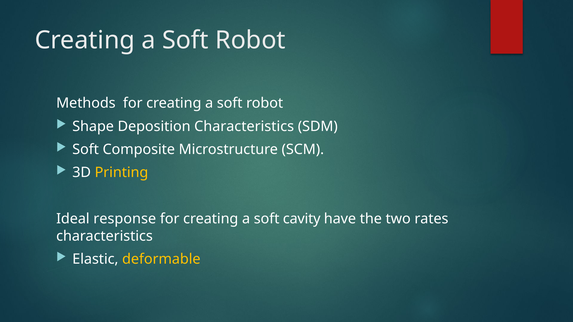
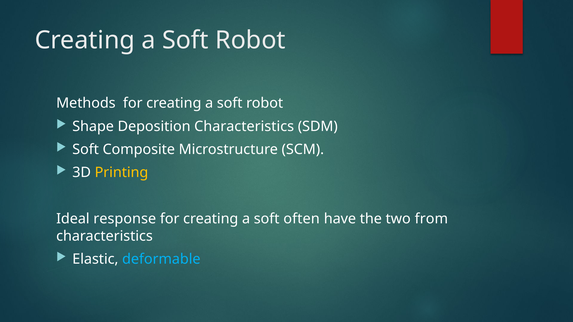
cavity: cavity -> often
rates: rates -> from
deformable colour: yellow -> light blue
